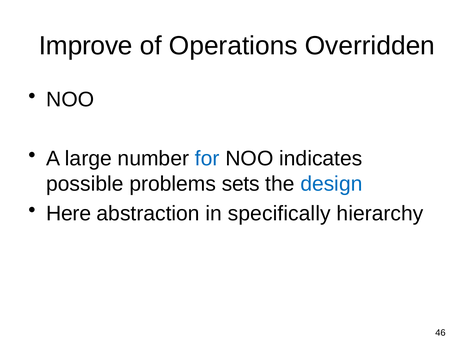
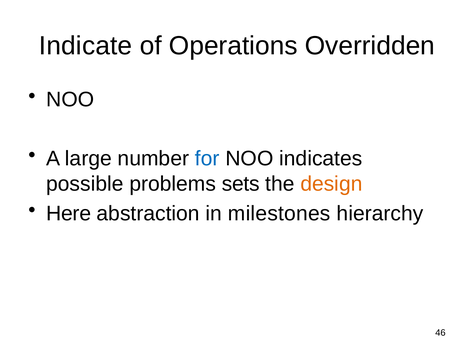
Improve: Improve -> Indicate
design colour: blue -> orange
specifically: specifically -> milestones
